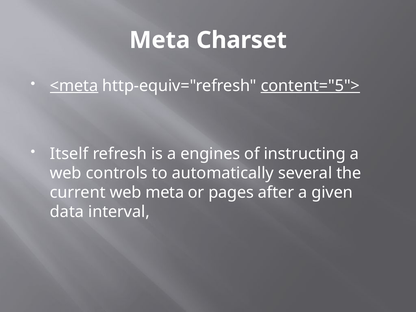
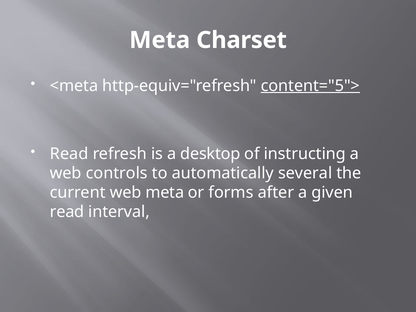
<meta underline: present -> none
Itself at (69, 154): Itself -> Read
engines: engines -> desktop
pages: pages -> forms
data at (67, 212): data -> read
